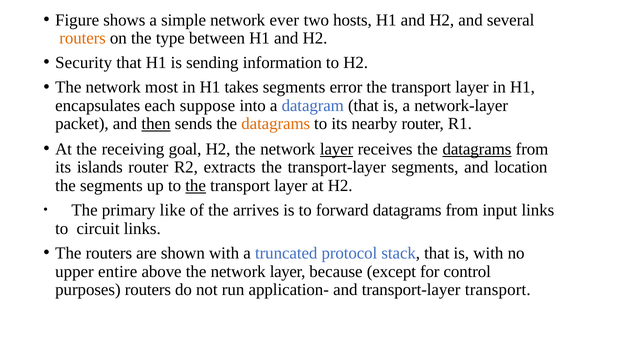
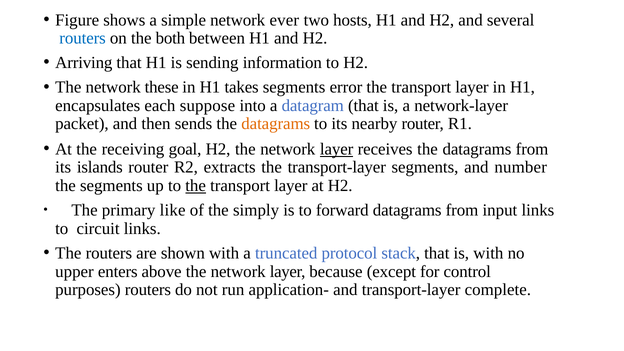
routers at (83, 38) colour: orange -> blue
type: type -> both
Security: Security -> Arriving
most: most -> these
then underline: present -> none
datagrams at (477, 149) underline: present -> none
location: location -> number
arrives: arrives -> simply
entire: entire -> enters
transport-layer transport: transport -> complete
